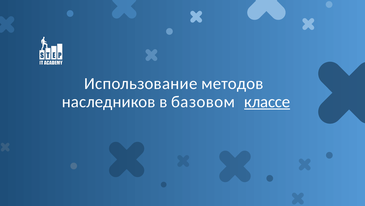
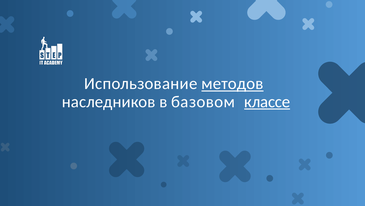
методов underline: none -> present
